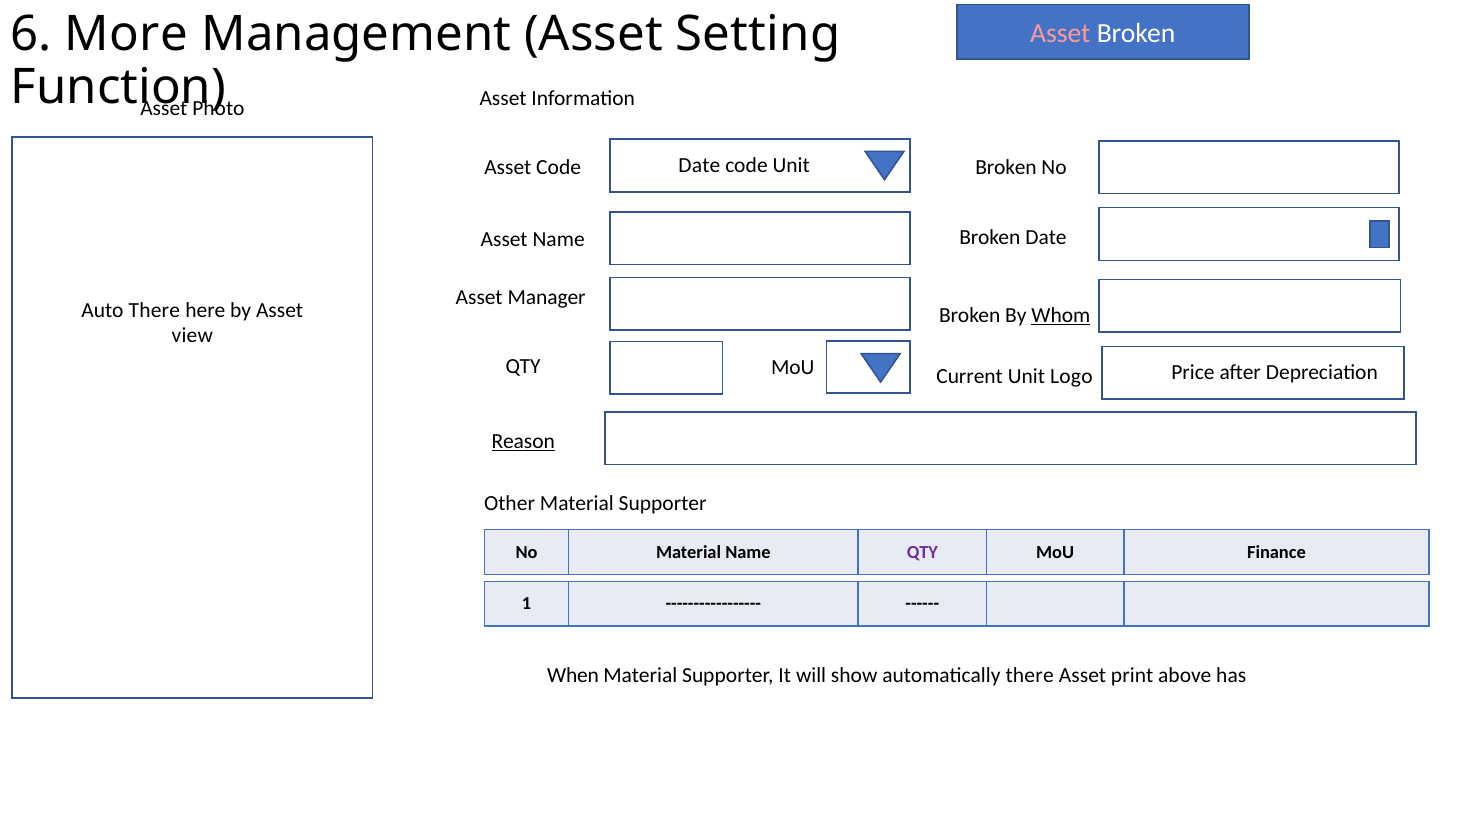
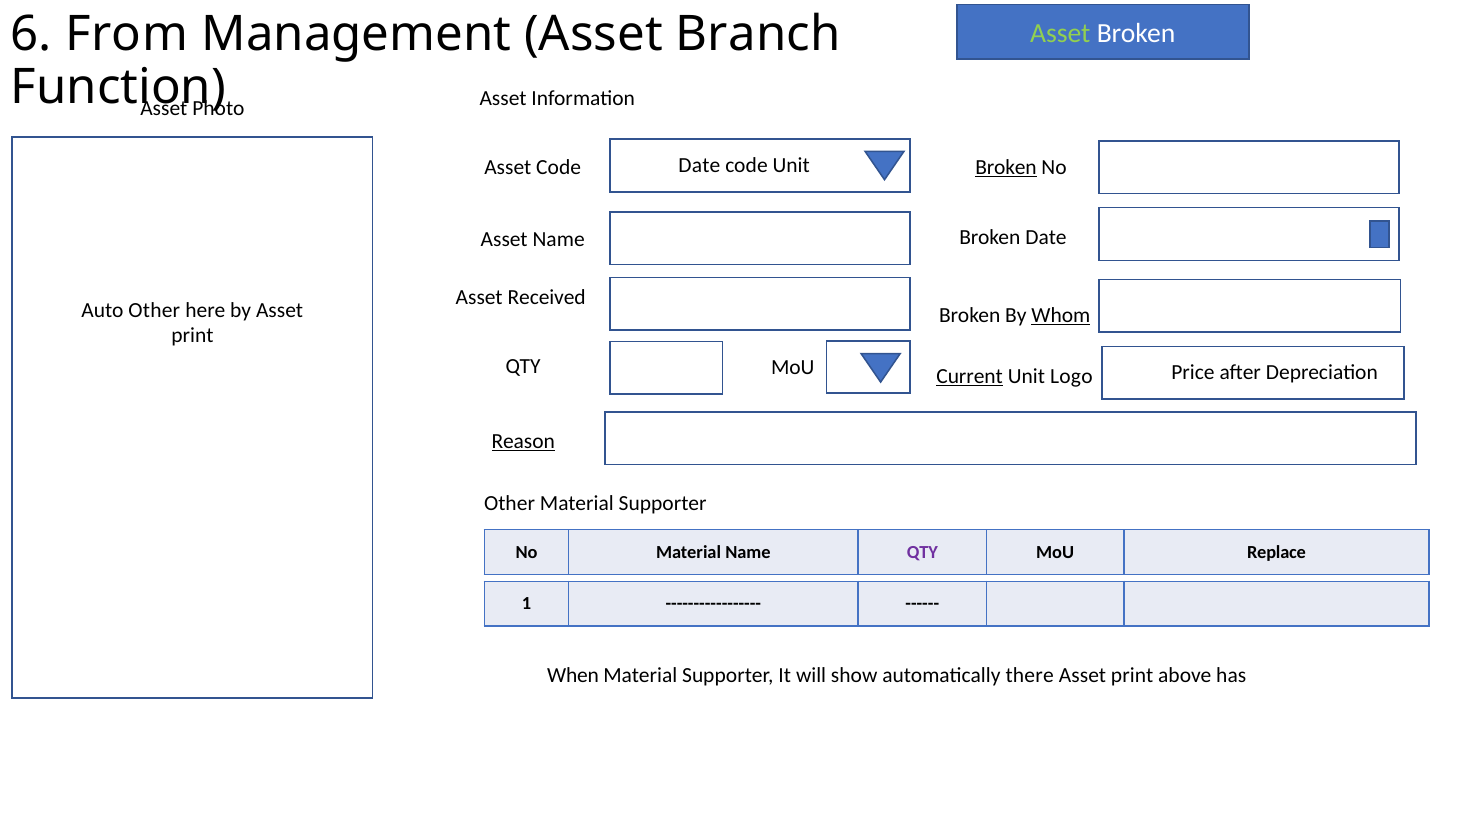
More: More -> From
Setting: Setting -> Branch
Asset at (1060, 34) colour: pink -> light green
Broken at (1006, 167) underline: none -> present
Manager: Manager -> Received
Auto There: There -> Other
view at (192, 336): view -> print
Current underline: none -> present
Finance: Finance -> Replace
